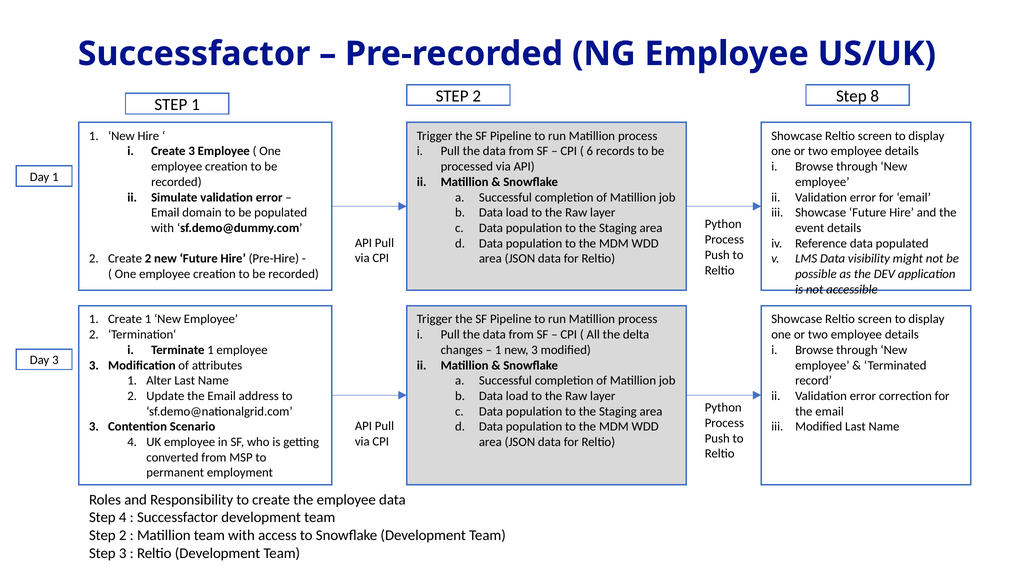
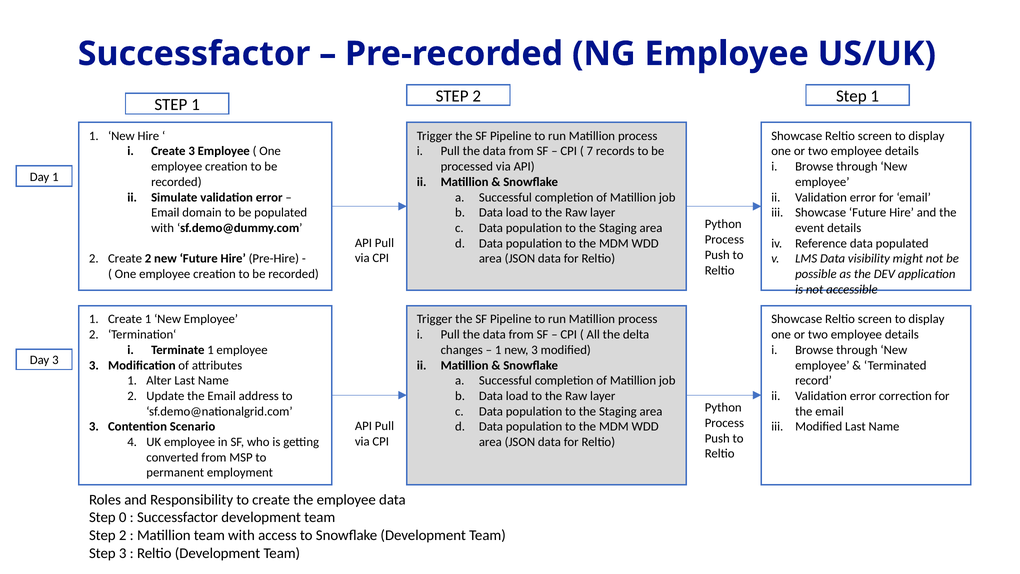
8 at (875, 96): 8 -> 1
6: 6 -> 7
Step 4: 4 -> 0
